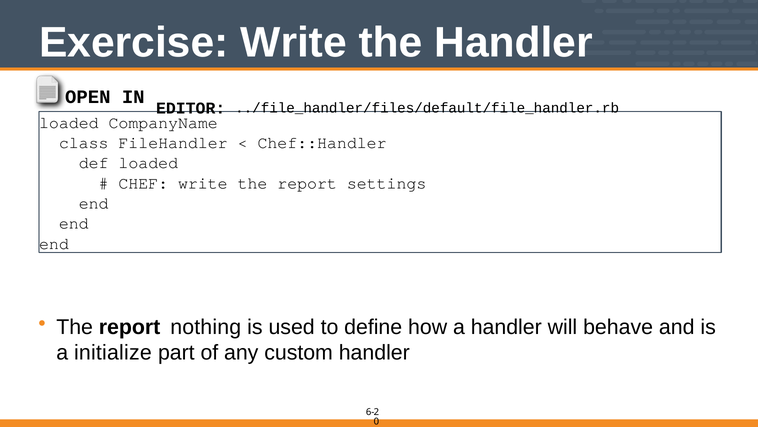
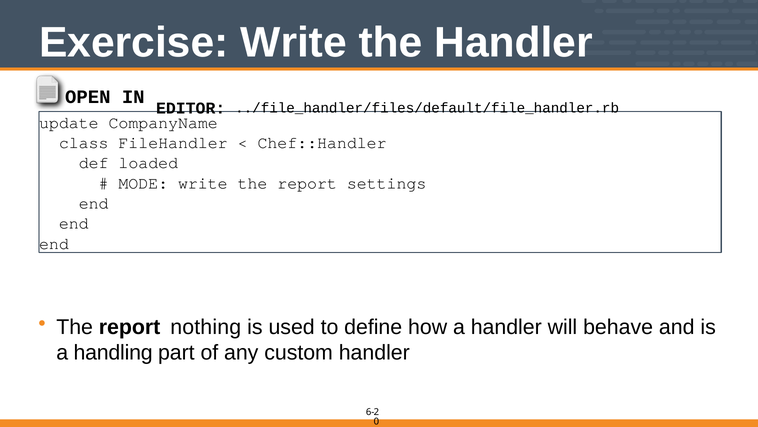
loaded at (69, 122): loaded -> update
CHEF: CHEF -> MODE
initialize: initialize -> handling
